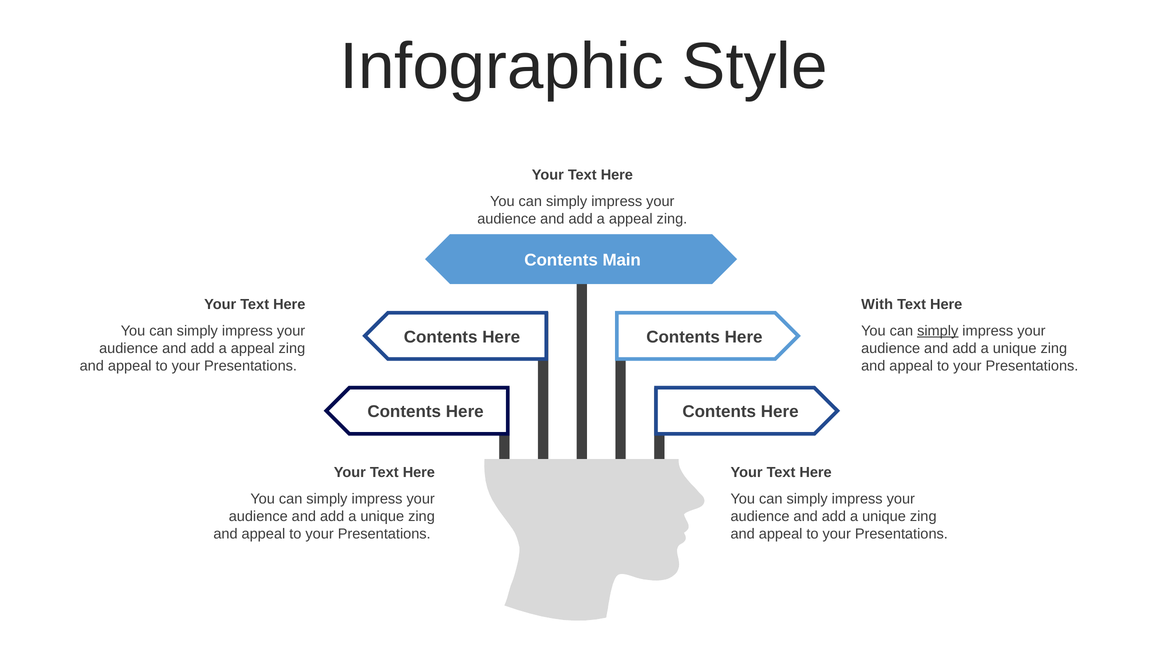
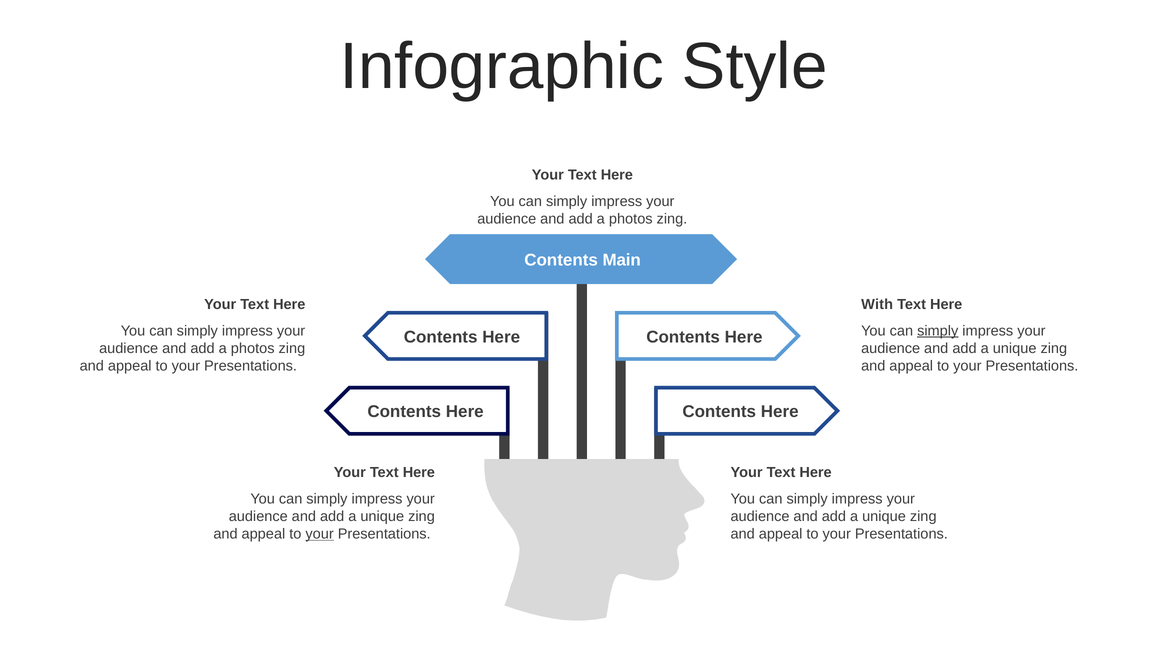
appeal at (631, 219): appeal -> photos
appeal at (253, 349): appeal -> photos
your at (320, 534) underline: none -> present
